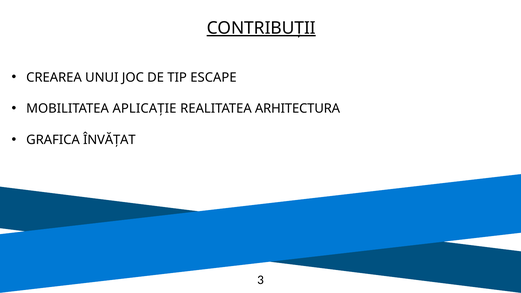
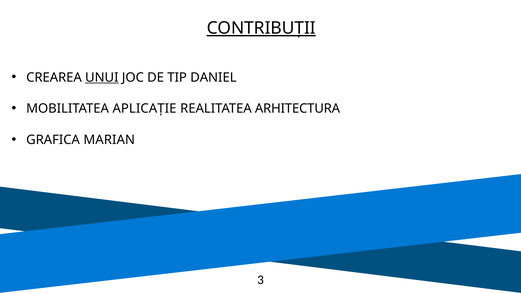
UNUI underline: none -> present
ESCAPE: ESCAPE -> DANIEL
ÎNVĂȚAT: ÎNVĂȚAT -> MARIAN
